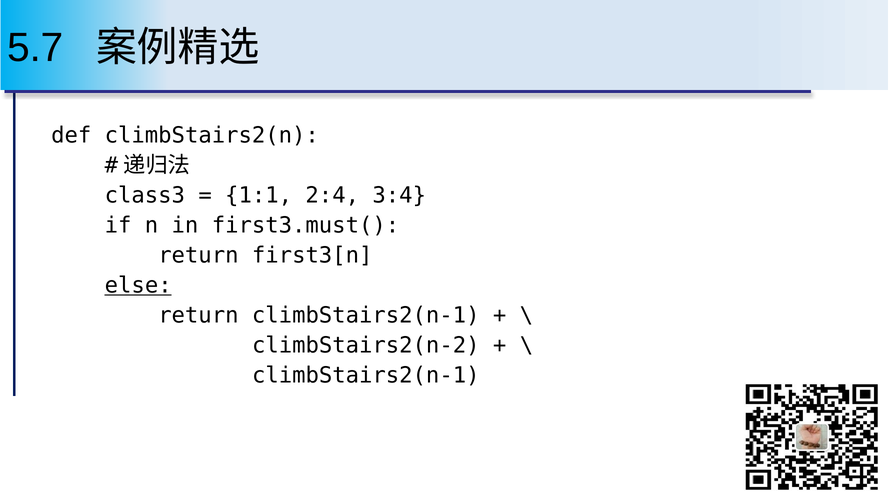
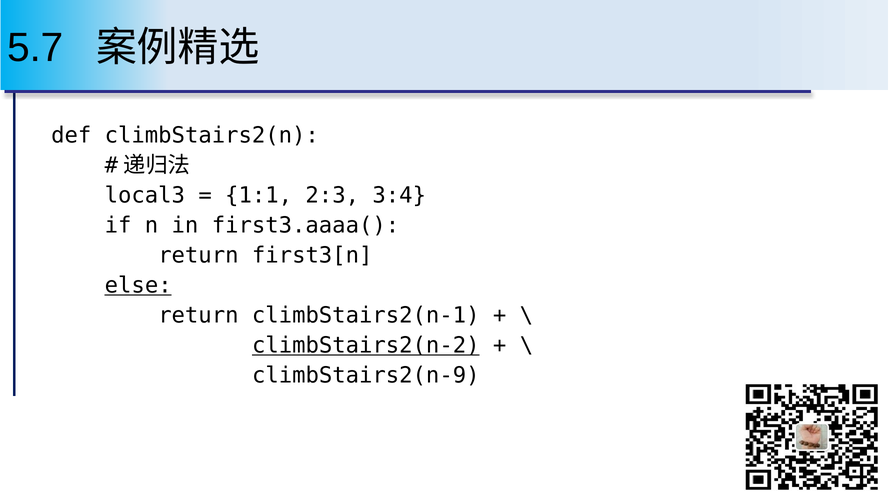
class3: class3 -> local3
2:4: 2:4 -> 2:3
first3.must(: first3.must( -> first3.aaaa(
climbStairs2(n-2 underline: none -> present
climbStairs2(n-1 at (366, 375): climbStairs2(n-1 -> climbStairs2(n-9
